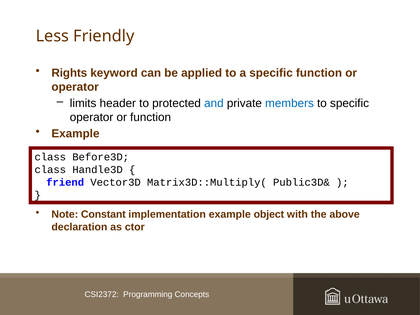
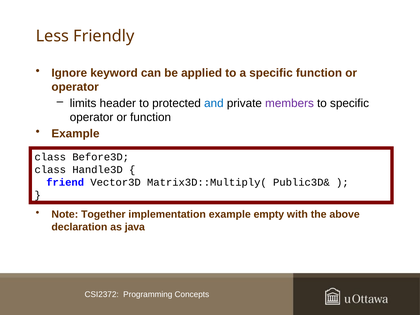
Rights: Rights -> Ignore
members colour: blue -> purple
Constant: Constant -> Together
object: object -> empty
ctor: ctor -> java
